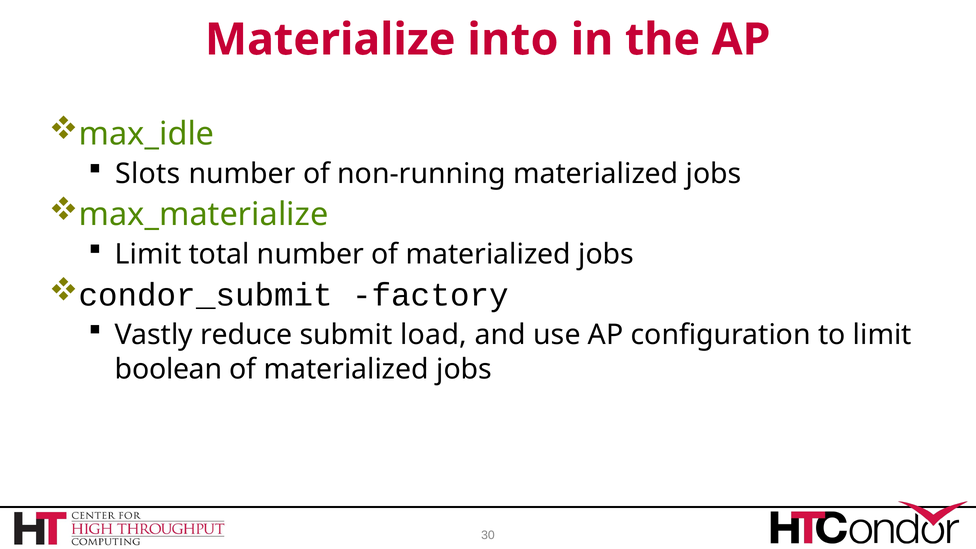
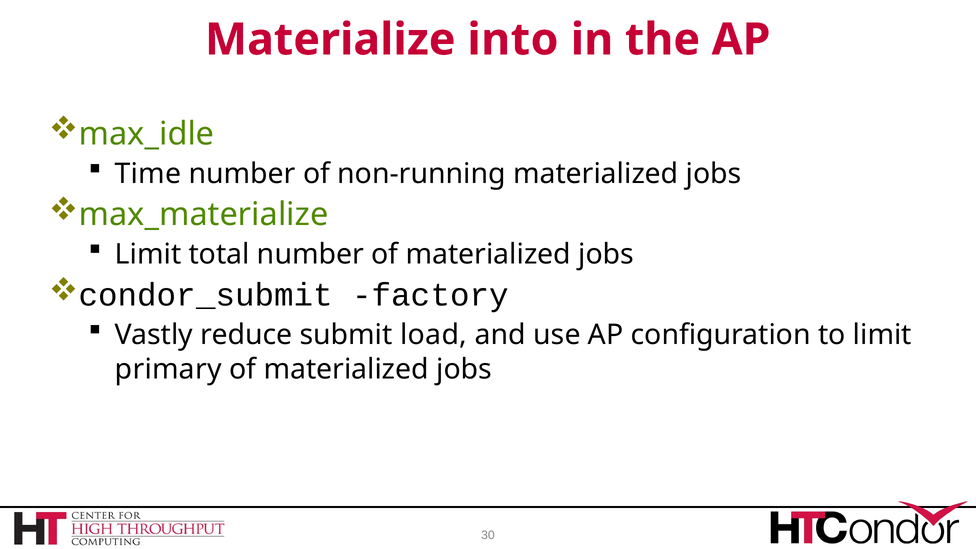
Slots: Slots -> Time
boolean: boolean -> primary
